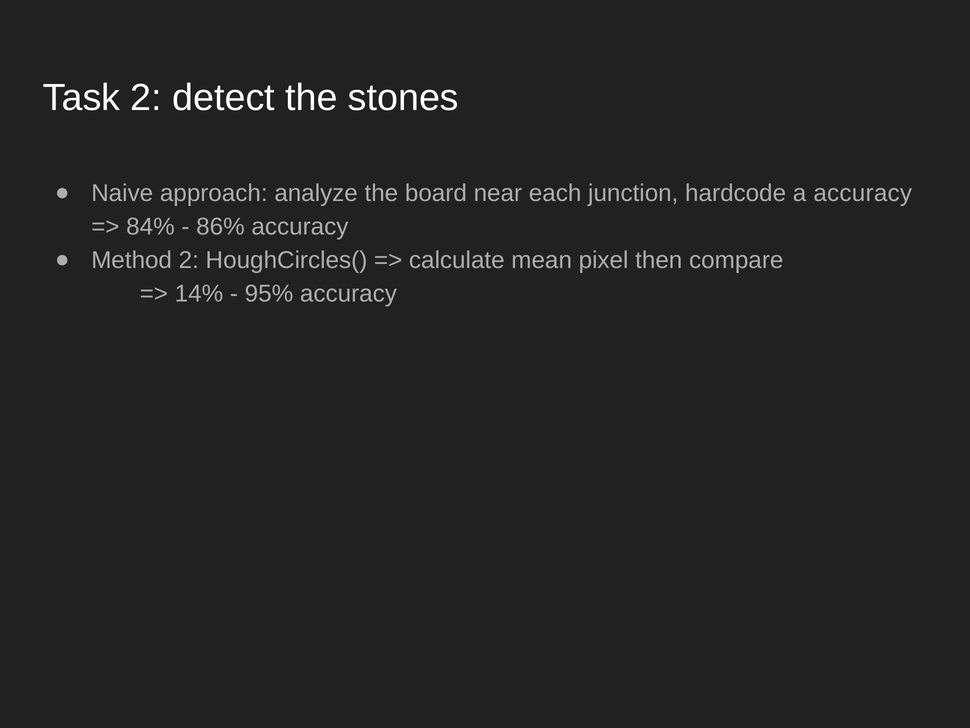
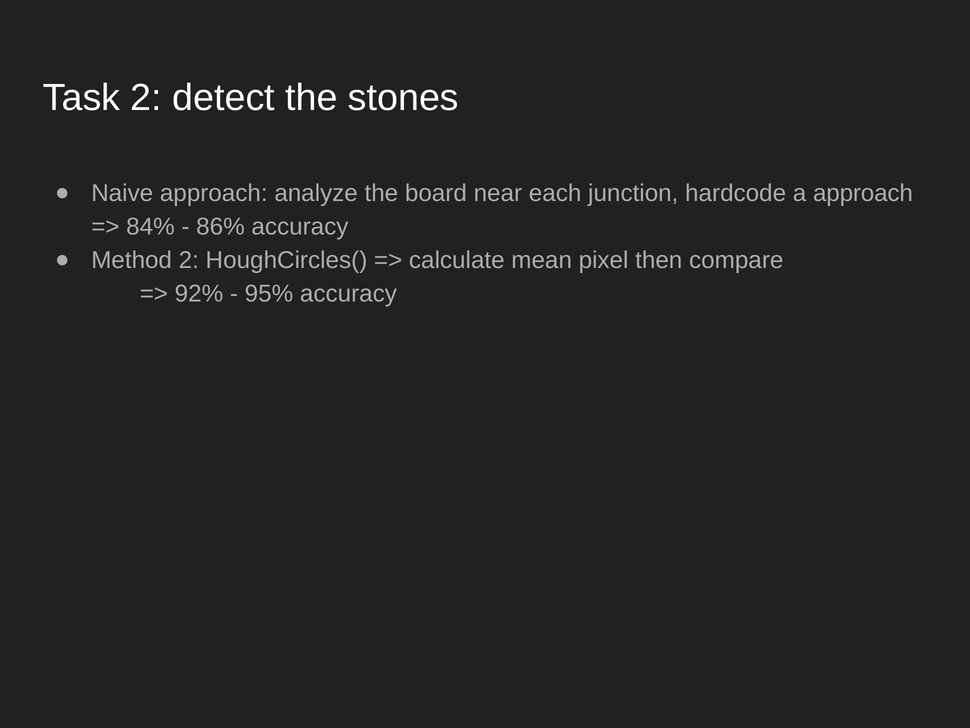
a accuracy: accuracy -> approach
14%: 14% -> 92%
